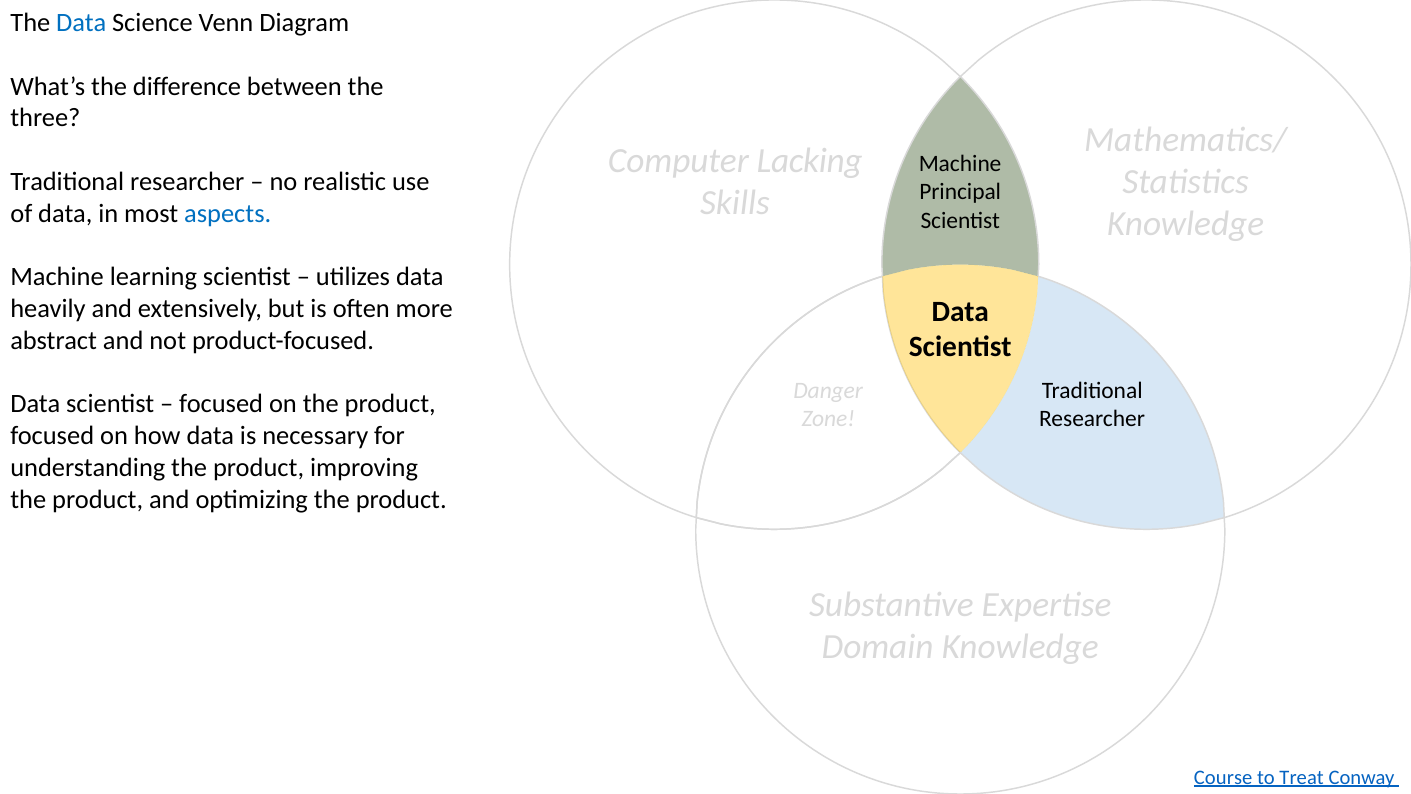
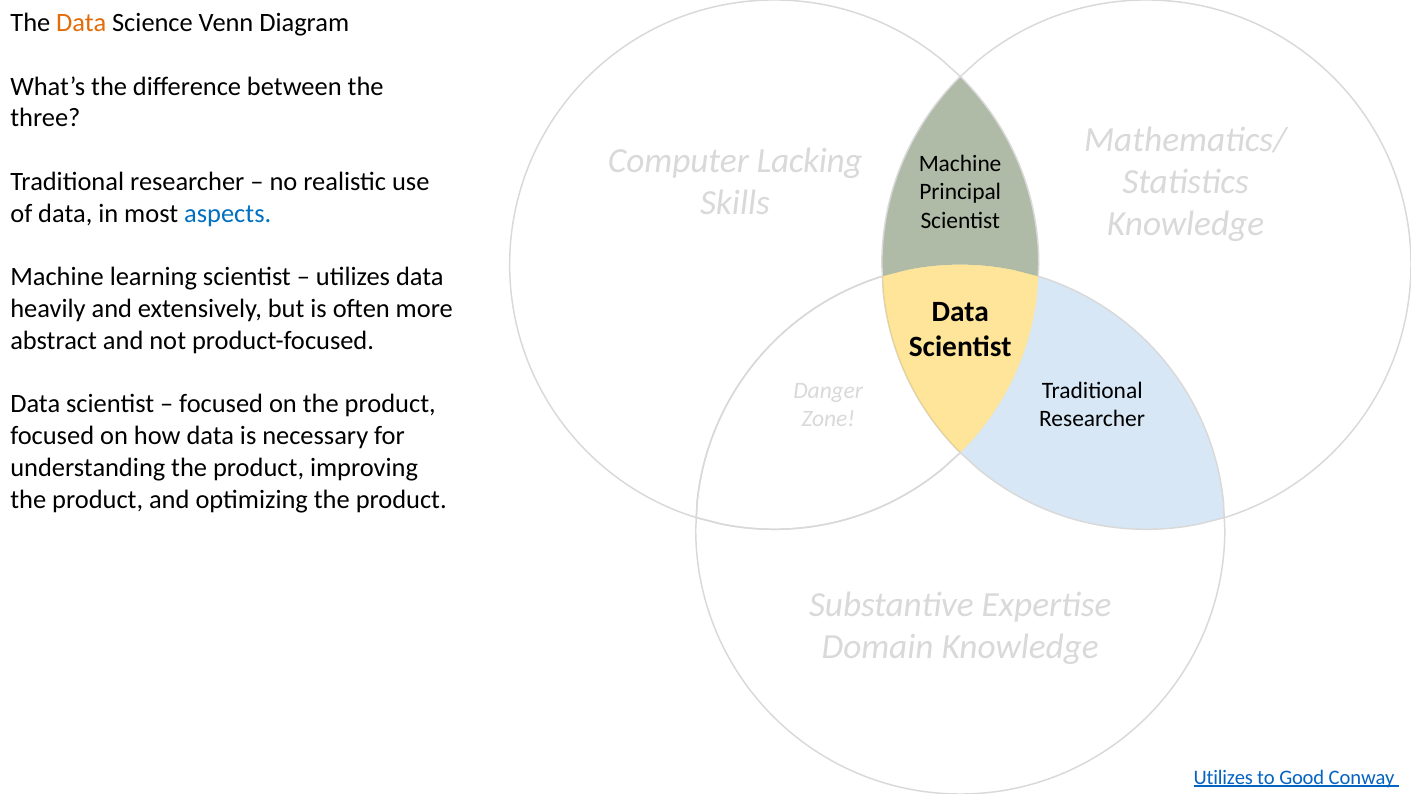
Data at (81, 23) colour: blue -> orange
Course at (1223, 777): Course -> Utilizes
Treat: Treat -> Good
